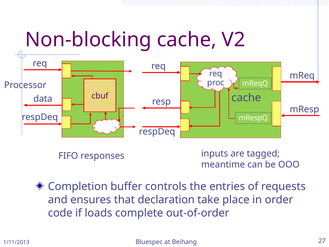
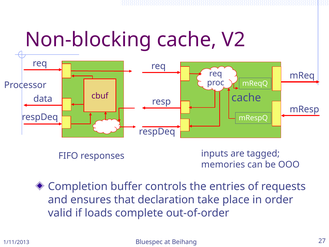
meantime: meantime -> memories
code: code -> valid
